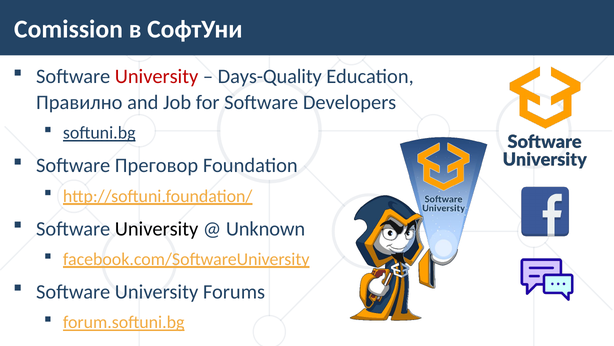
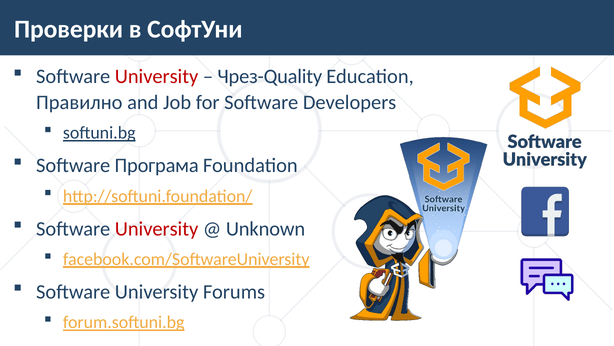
Comission: Comission -> Проверки
Days-Quality: Days-Quality -> Чрез-Quality
Преговор: Преговор -> Програма
University at (157, 228) colour: black -> red
